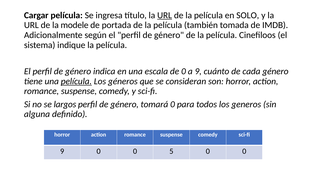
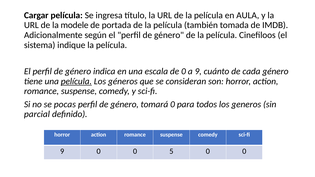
URL at (165, 15) underline: present -> none
SOLO: SOLO -> AULA
largos: largos -> pocas
alguna: alguna -> parcial
